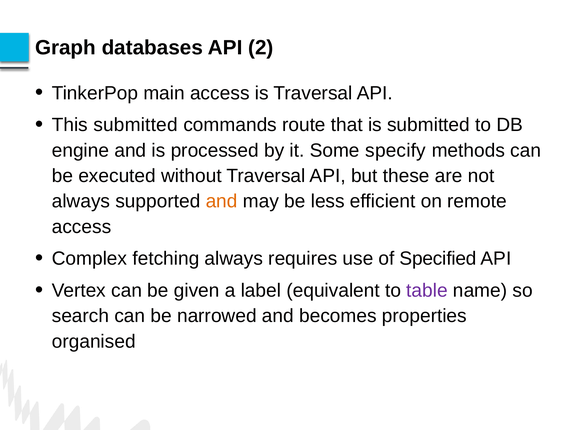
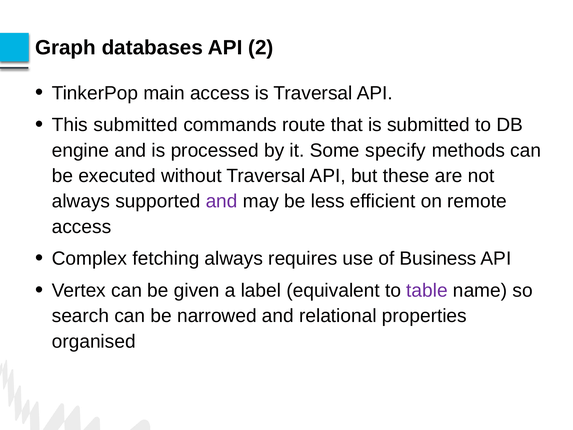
and at (222, 201) colour: orange -> purple
Specified: Specified -> Business
becomes: becomes -> relational
